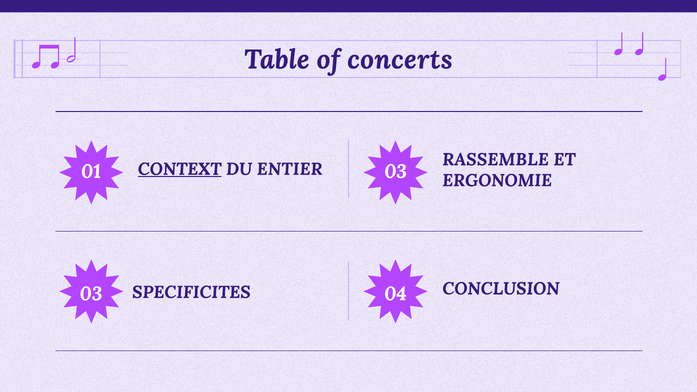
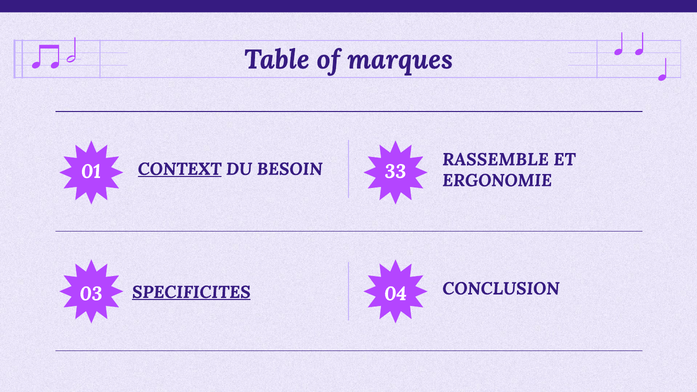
concerts: concerts -> marques
ENTIER: ENTIER -> BESOIN
01 03: 03 -> 33
SPECIFICITES underline: none -> present
